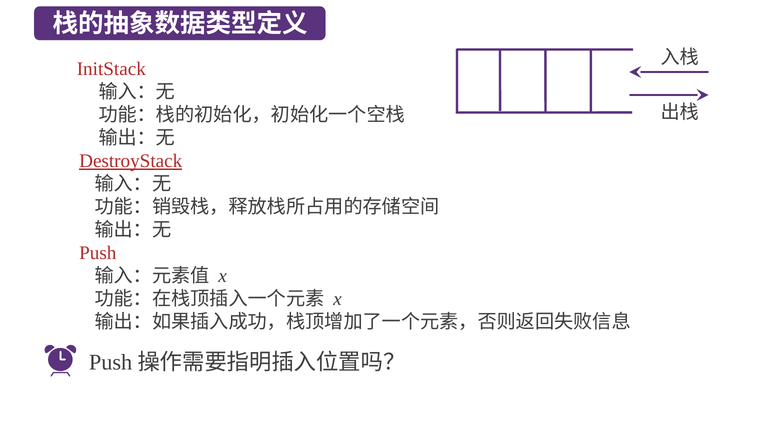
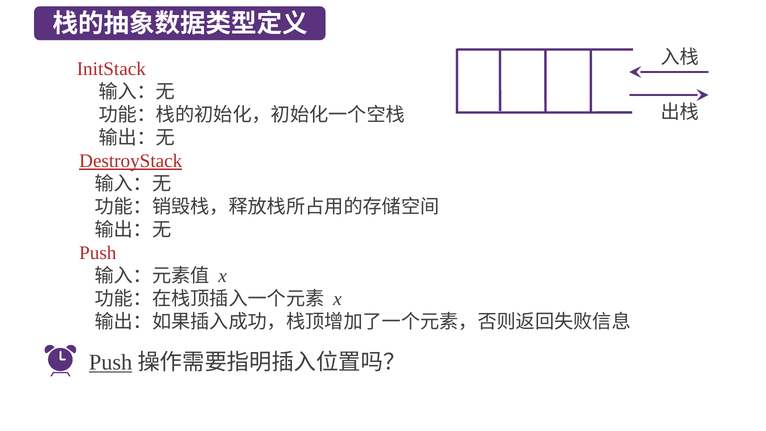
Push at (111, 362) underline: none -> present
